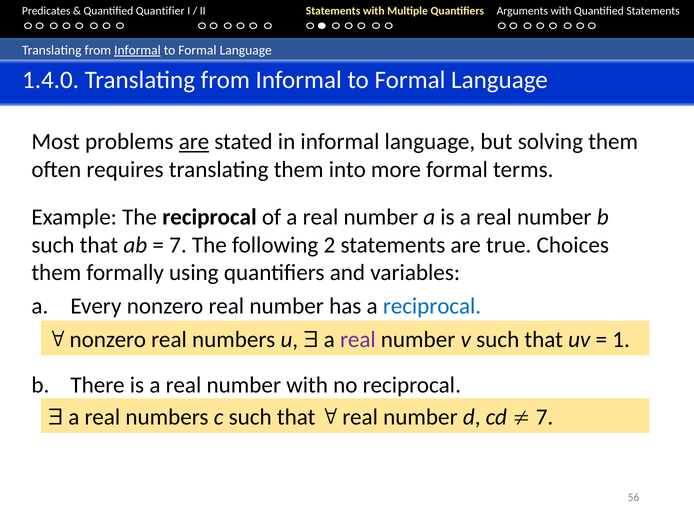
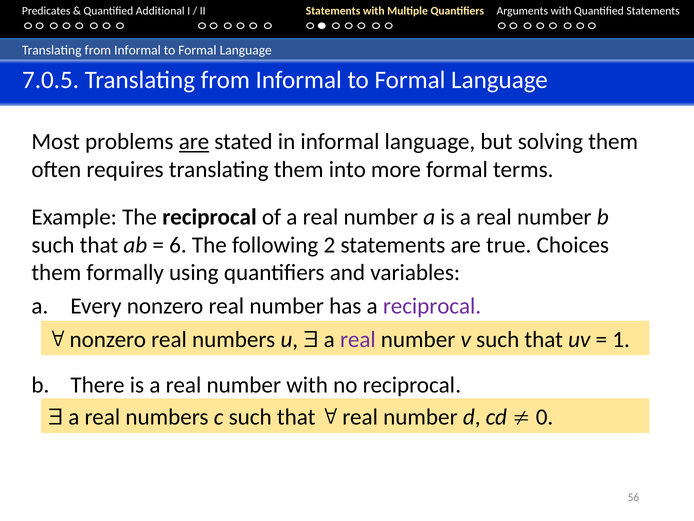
Quantifier: Quantifier -> Additional
Informal at (137, 50) underline: present -> none
1.4.0: 1.4.0 -> 7.0.5
7 at (178, 245): 7 -> 6
reciprocal at (432, 306) colour: blue -> purple
7 at (545, 417): 7 -> 0
